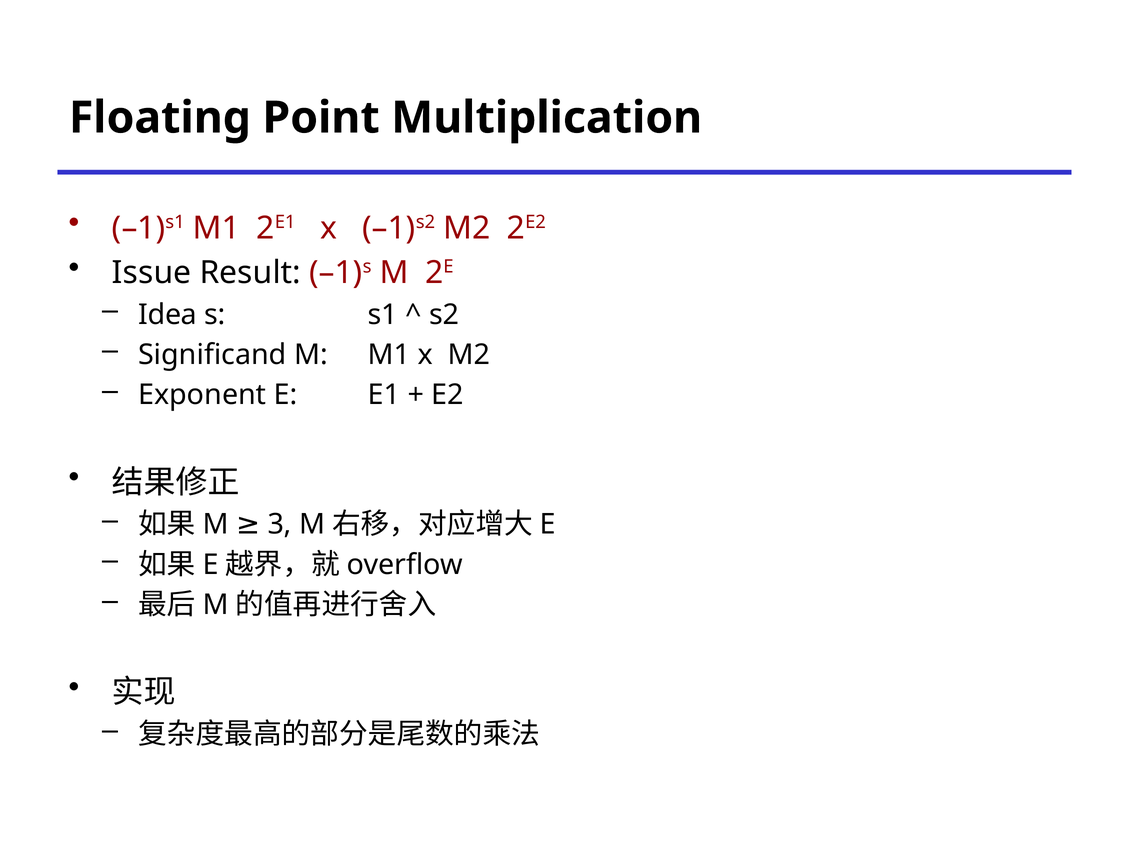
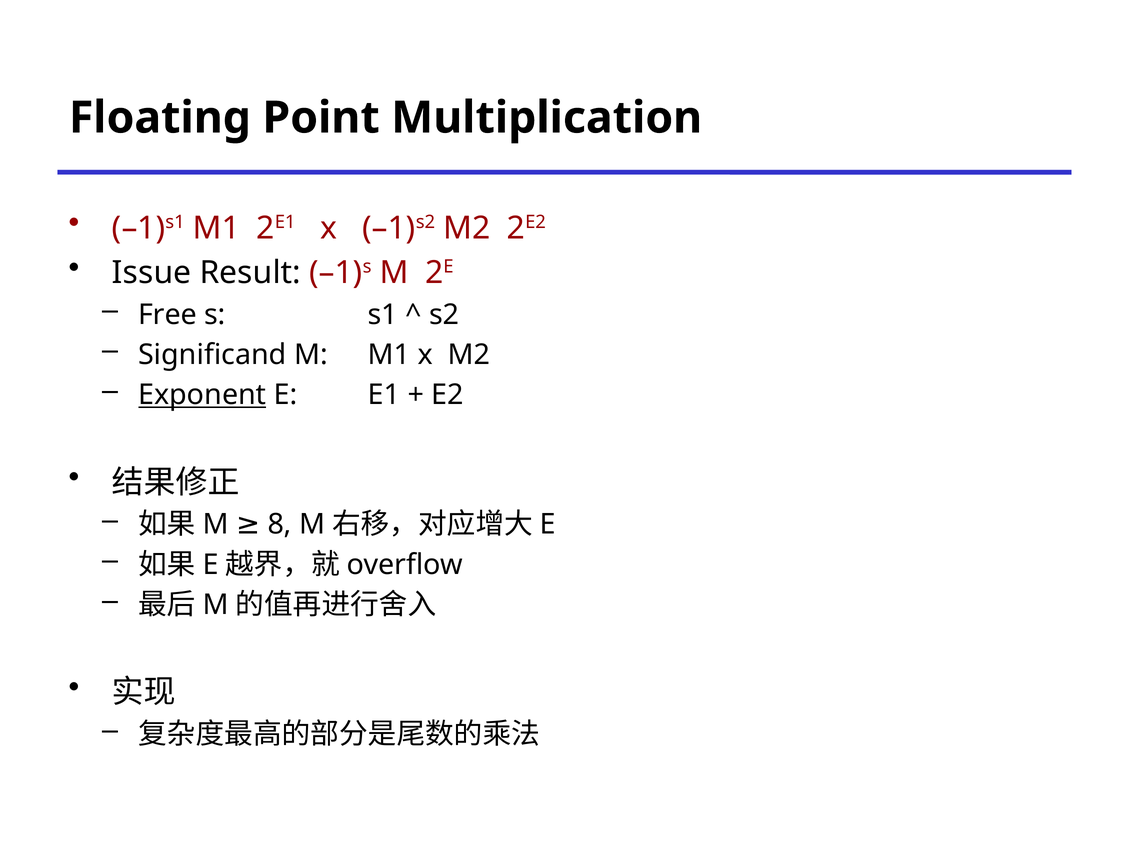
Idea: Idea -> Free
Exponent underline: none -> present
3: 3 -> 8
